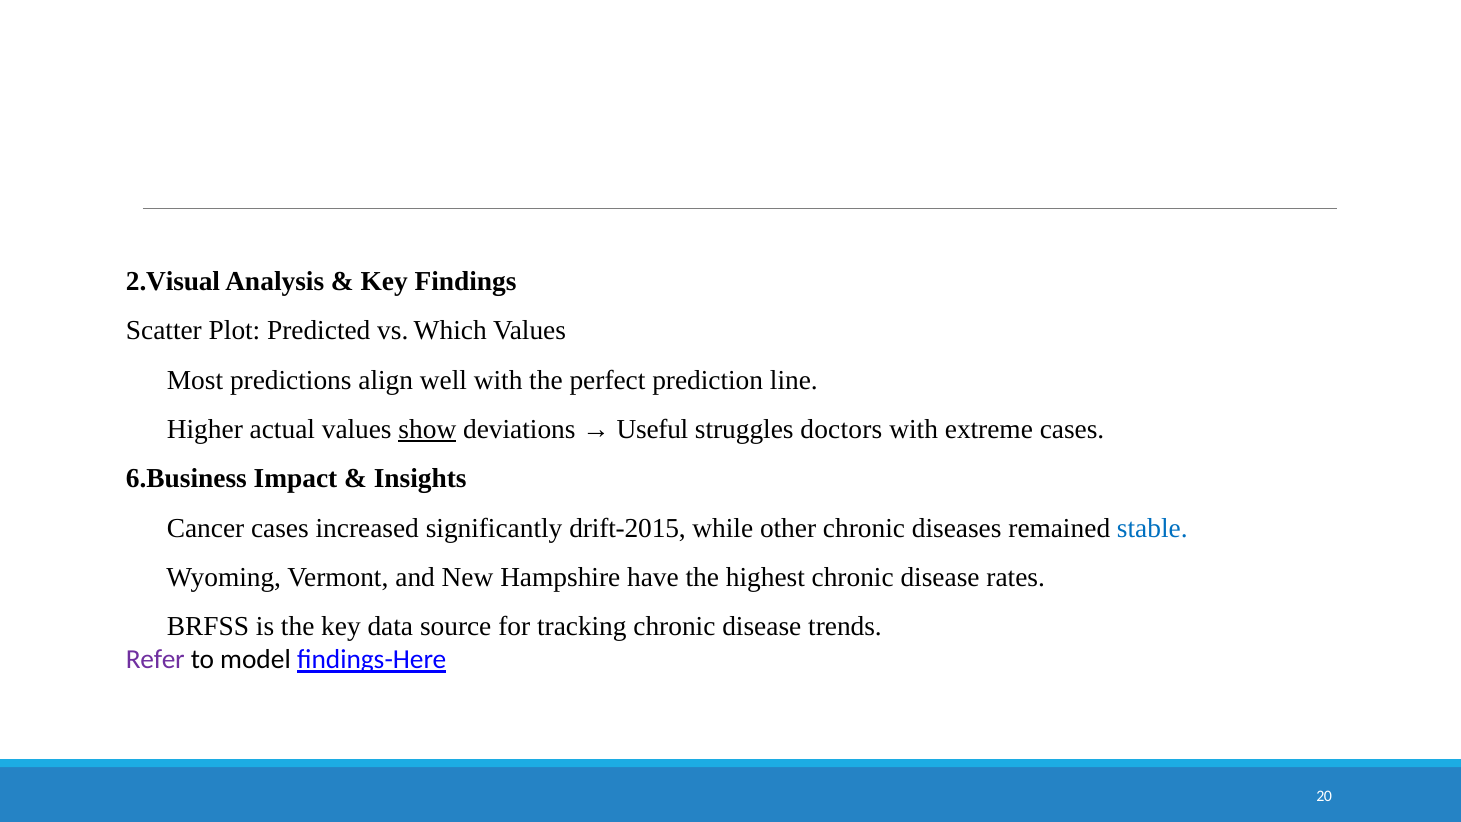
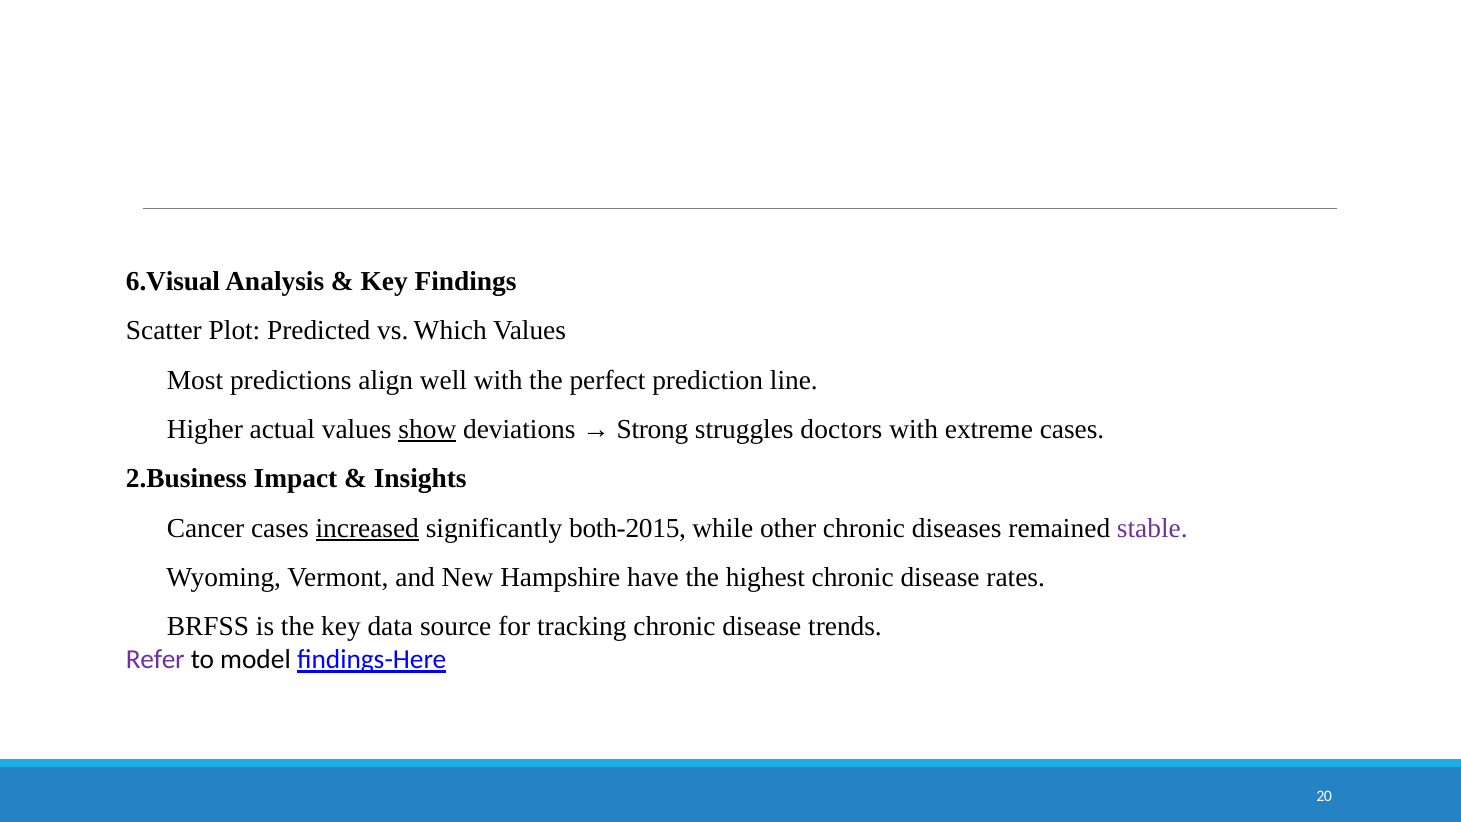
2.Visual: 2.Visual -> 6.Visual
Useful: Useful -> Strong
6.Business: 6.Business -> 2.Business
increased underline: none -> present
drift-2015: drift-2015 -> both-2015
stable colour: blue -> purple
